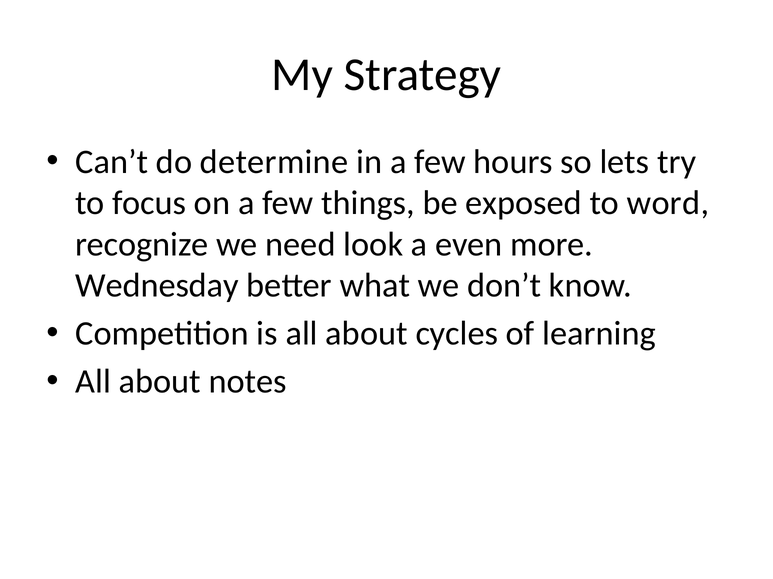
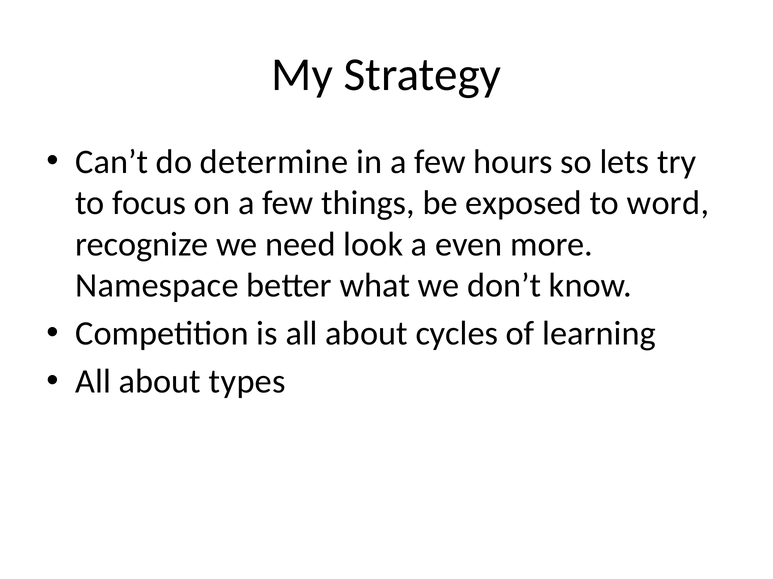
Wednesday: Wednesday -> Namespace
notes: notes -> types
